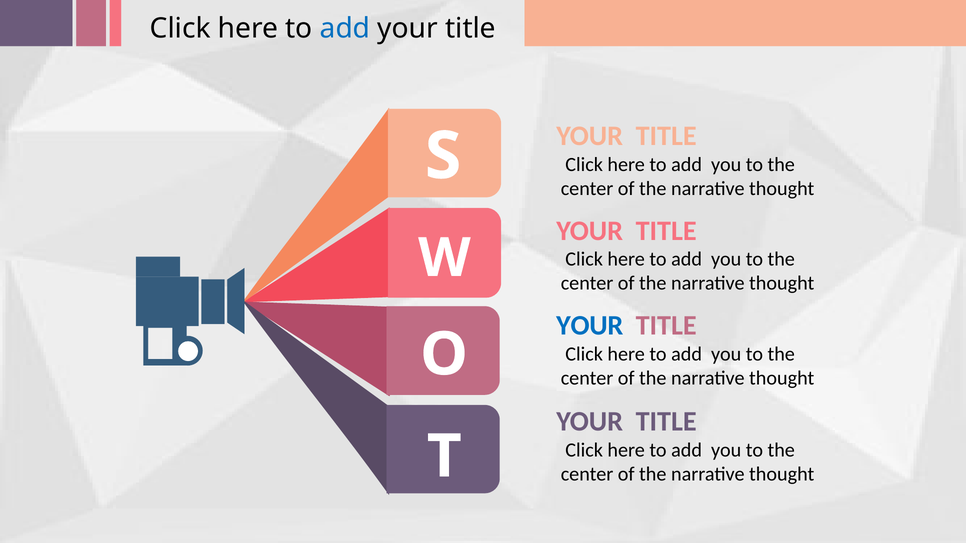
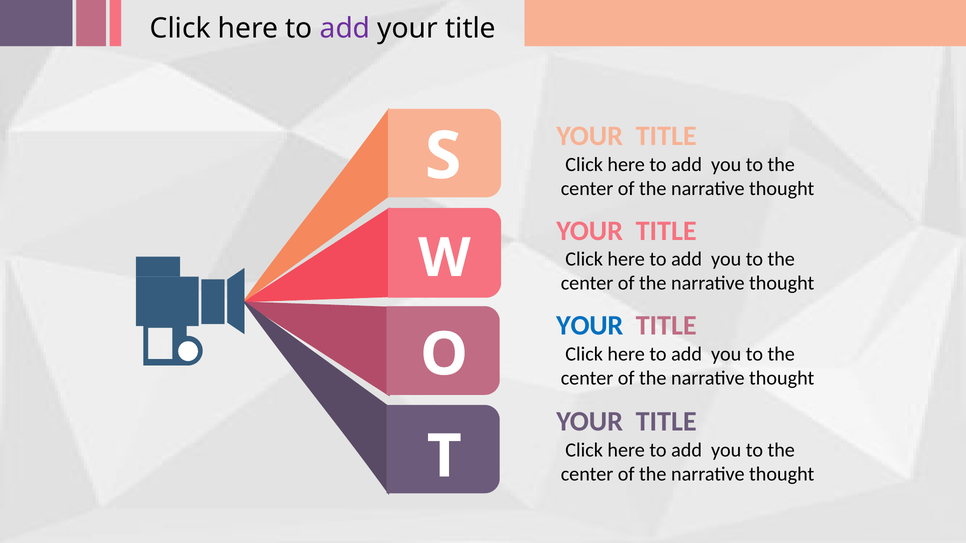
add at (345, 28) colour: blue -> purple
